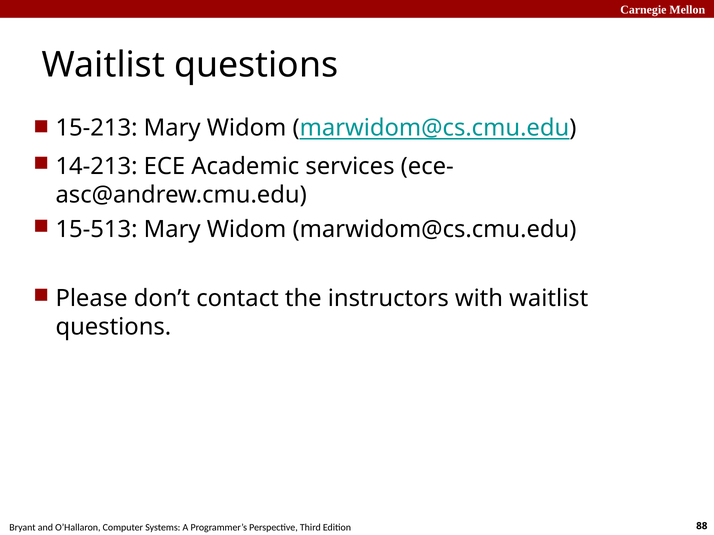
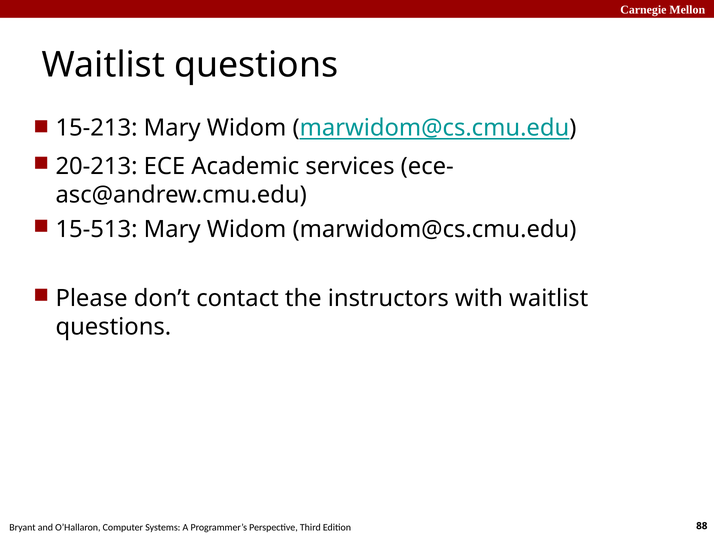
14-213: 14-213 -> 20-213
